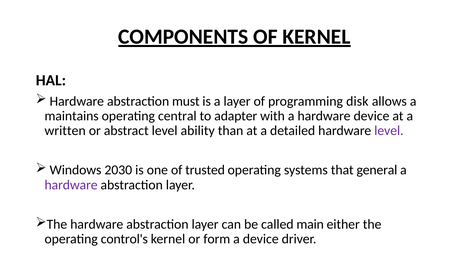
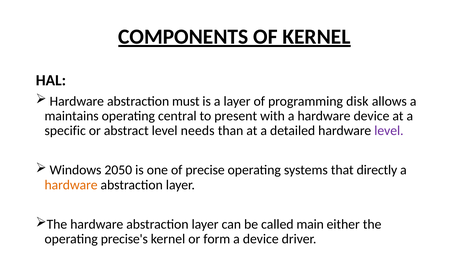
adapter: adapter -> present
written: written -> specific
ability: ability -> needs
2030: 2030 -> 2050
trusted: trusted -> precise
general: general -> directly
hardware at (71, 185) colour: purple -> orange
control's: control's -> precise's
